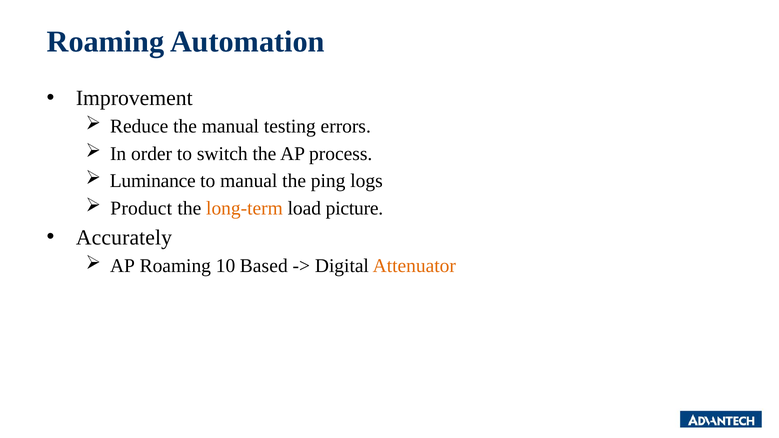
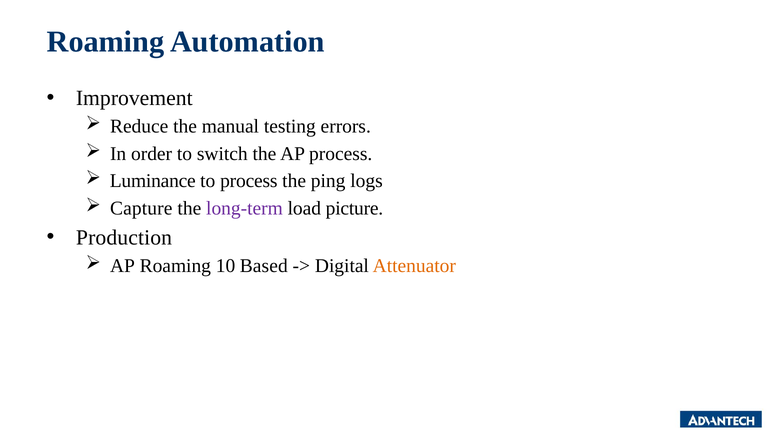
to manual: manual -> process
Product: Product -> Capture
long-term colour: orange -> purple
Accurately: Accurately -> Production
